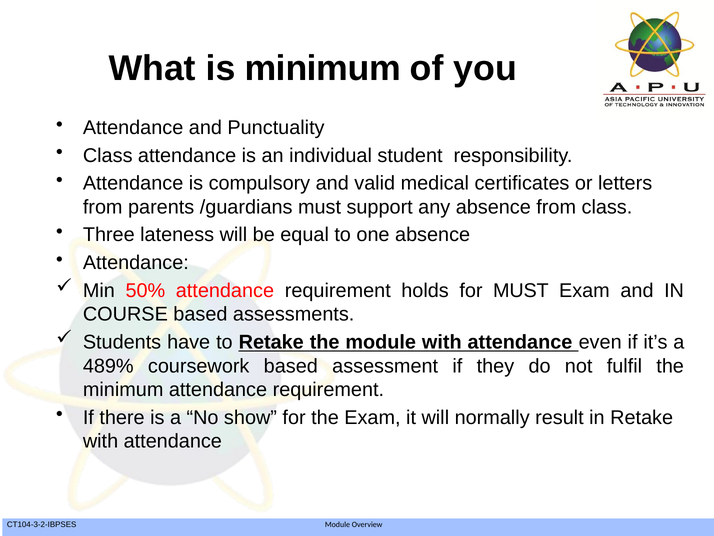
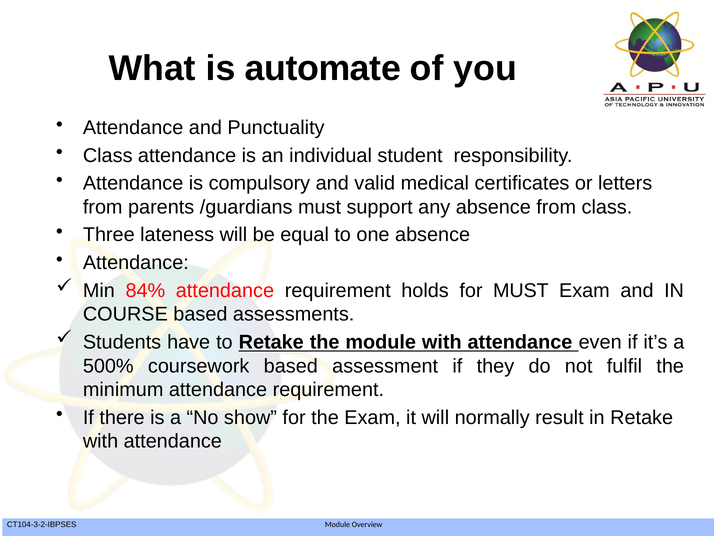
is minimum: minimum -> automate
50%: 50% -> 84%
489%: 489% -> 500%
